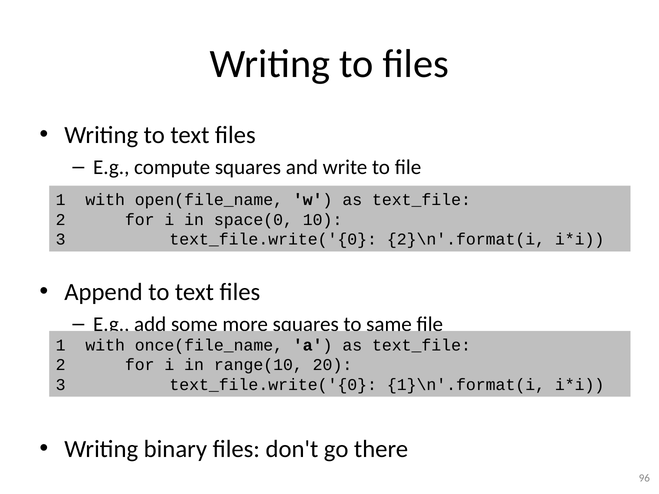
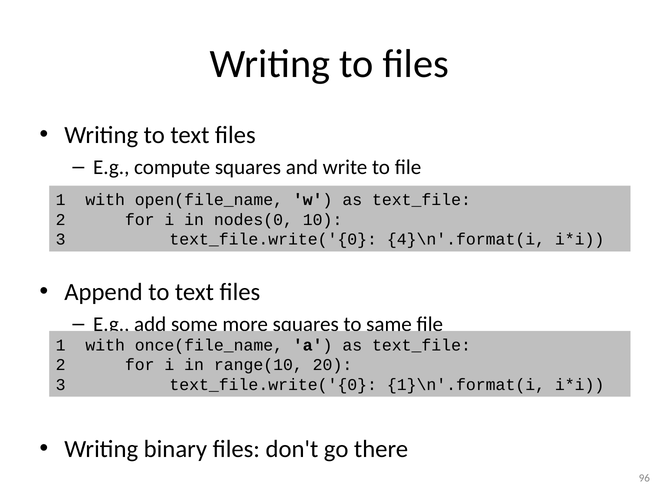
space(0: space(0 -> nodes(0
2}\n'.format(i: 2}\n'.format(i -> 4}\n'.format(i
